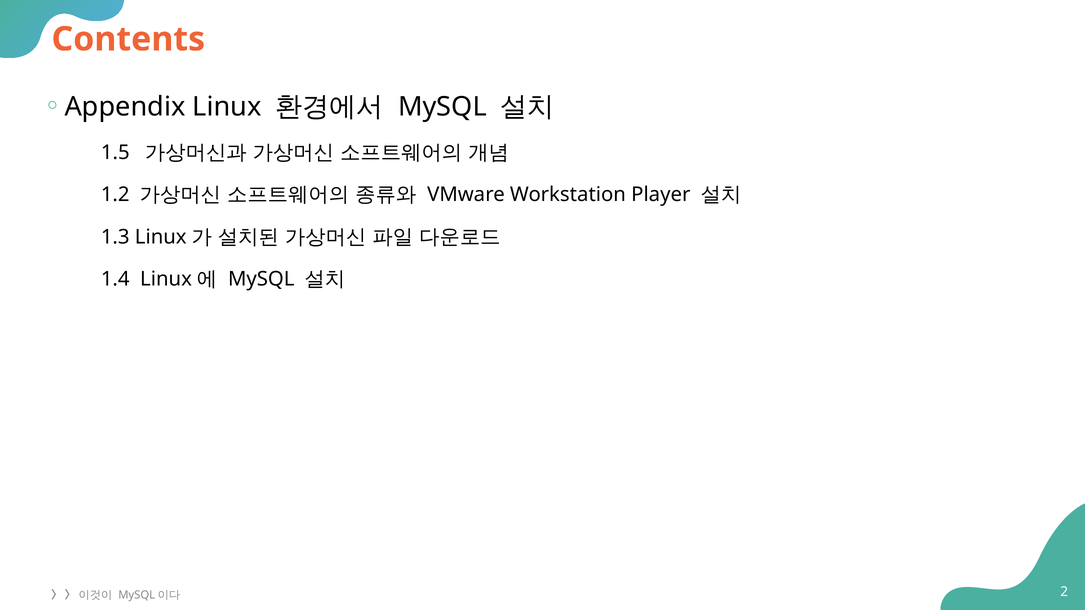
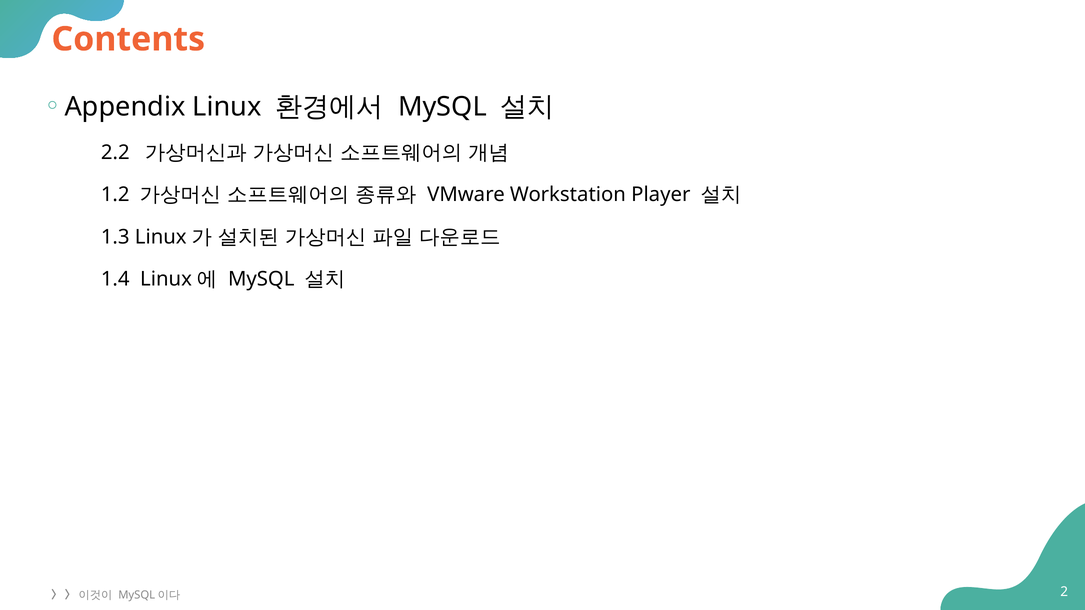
1.5: 1.5 -> 2.2
